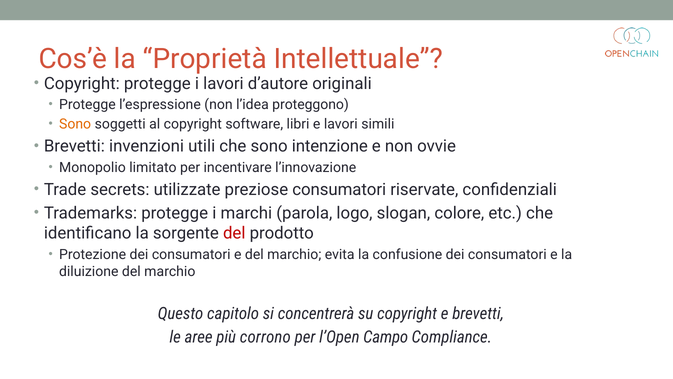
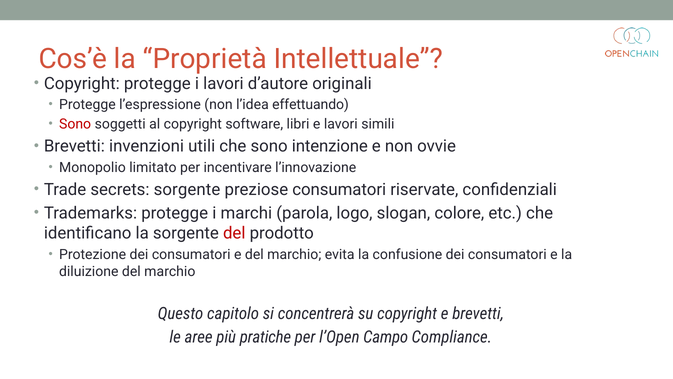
proteggono: proteggono -> effettuando
Sono at (75, 124) colour: orange -> red
secrets utilizzate: utilizzate -> sorgente
corrono: corrono -> pratiche
